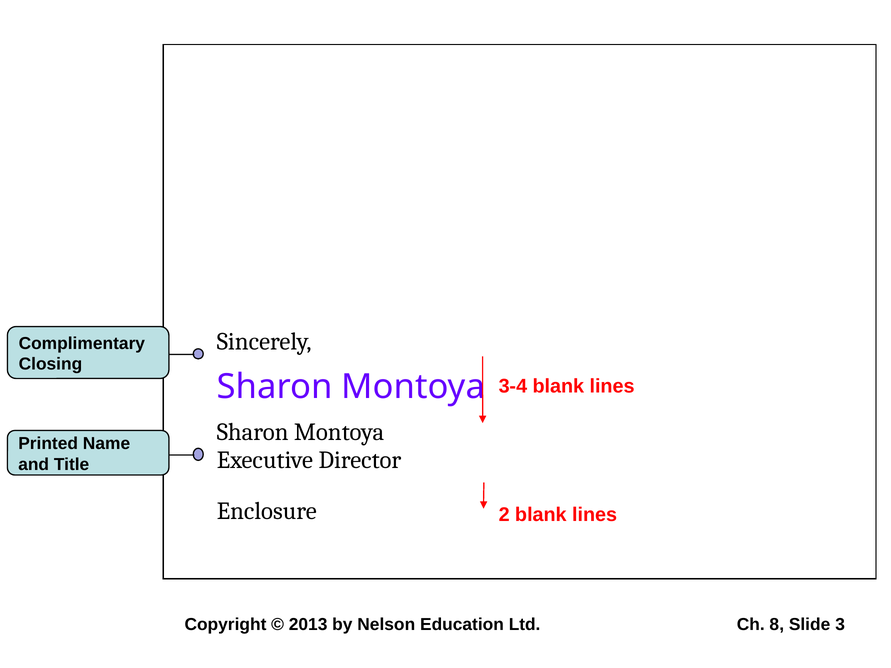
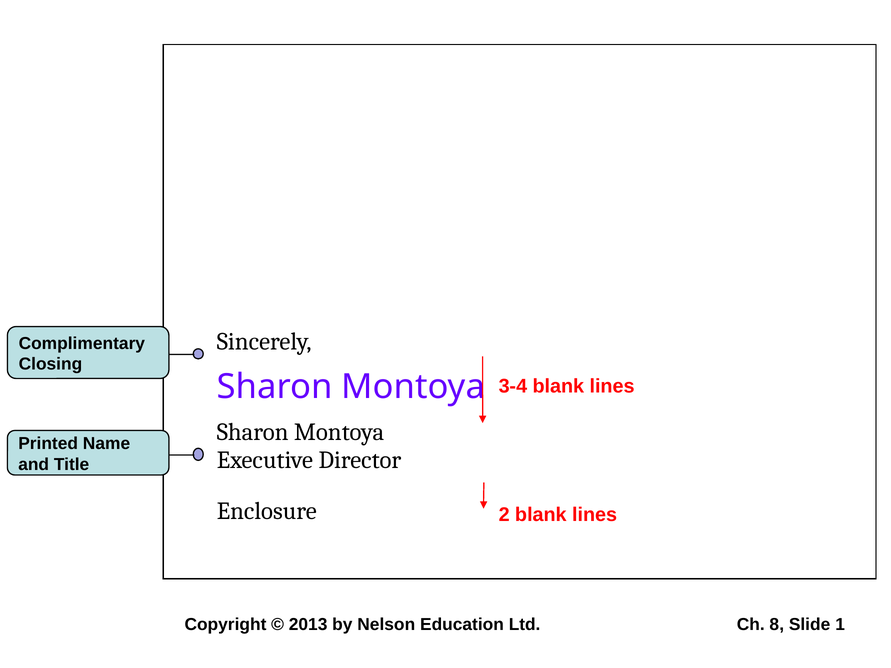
3: 3 -> 1
